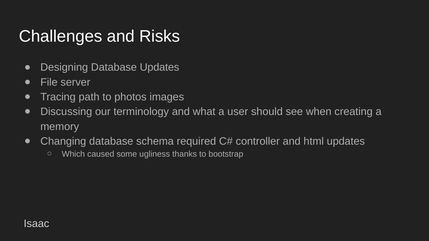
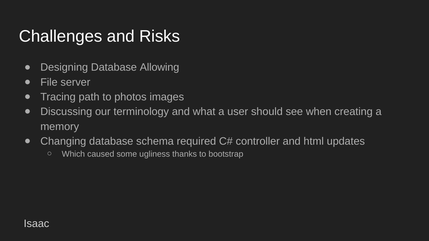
Database Updates: Updates -> Allowing
